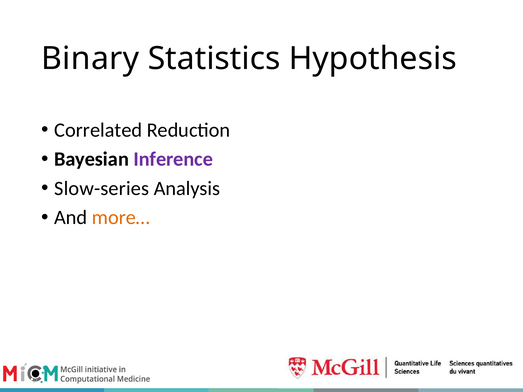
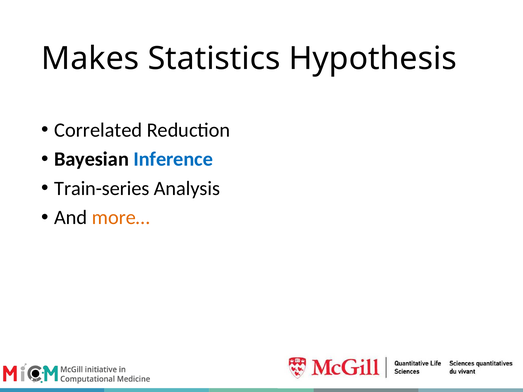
Binary: Binary -> Makes
Inference colour: purple -> blue
Slow-series: Slow-series -> Train-series
